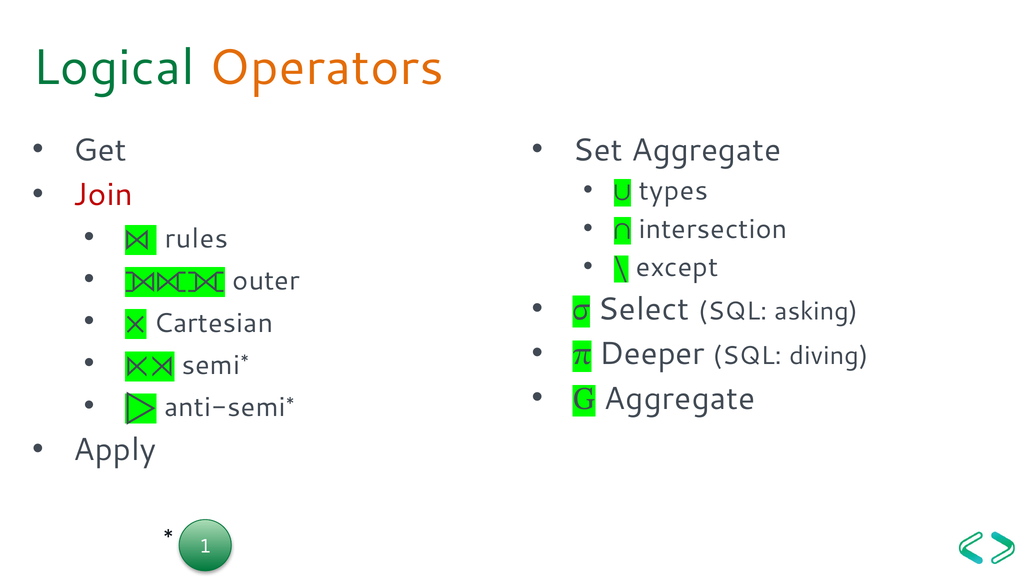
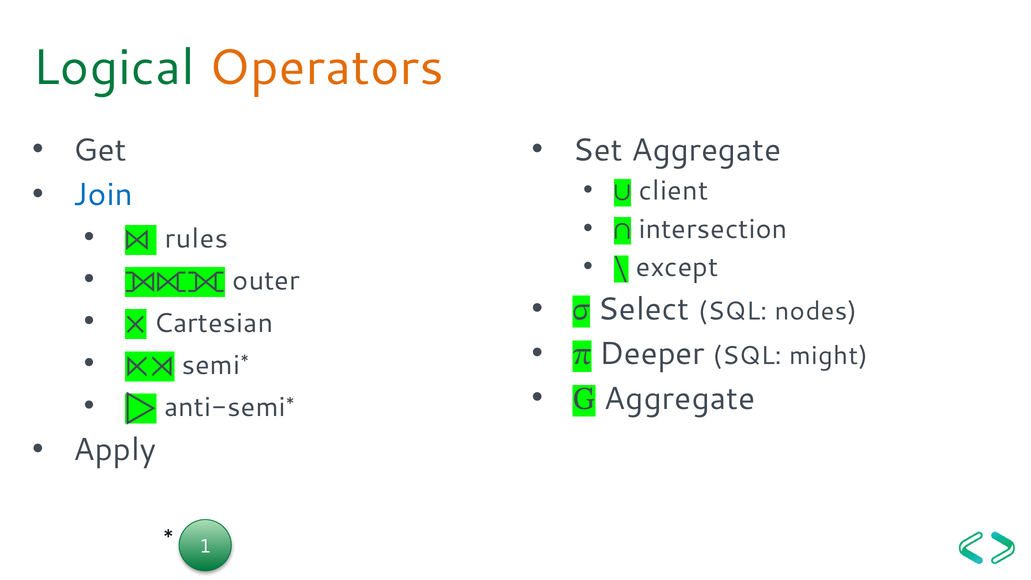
Join colour: red -> blue
types: types -> client
asking: asking -> nodes
diving: diving -> might
